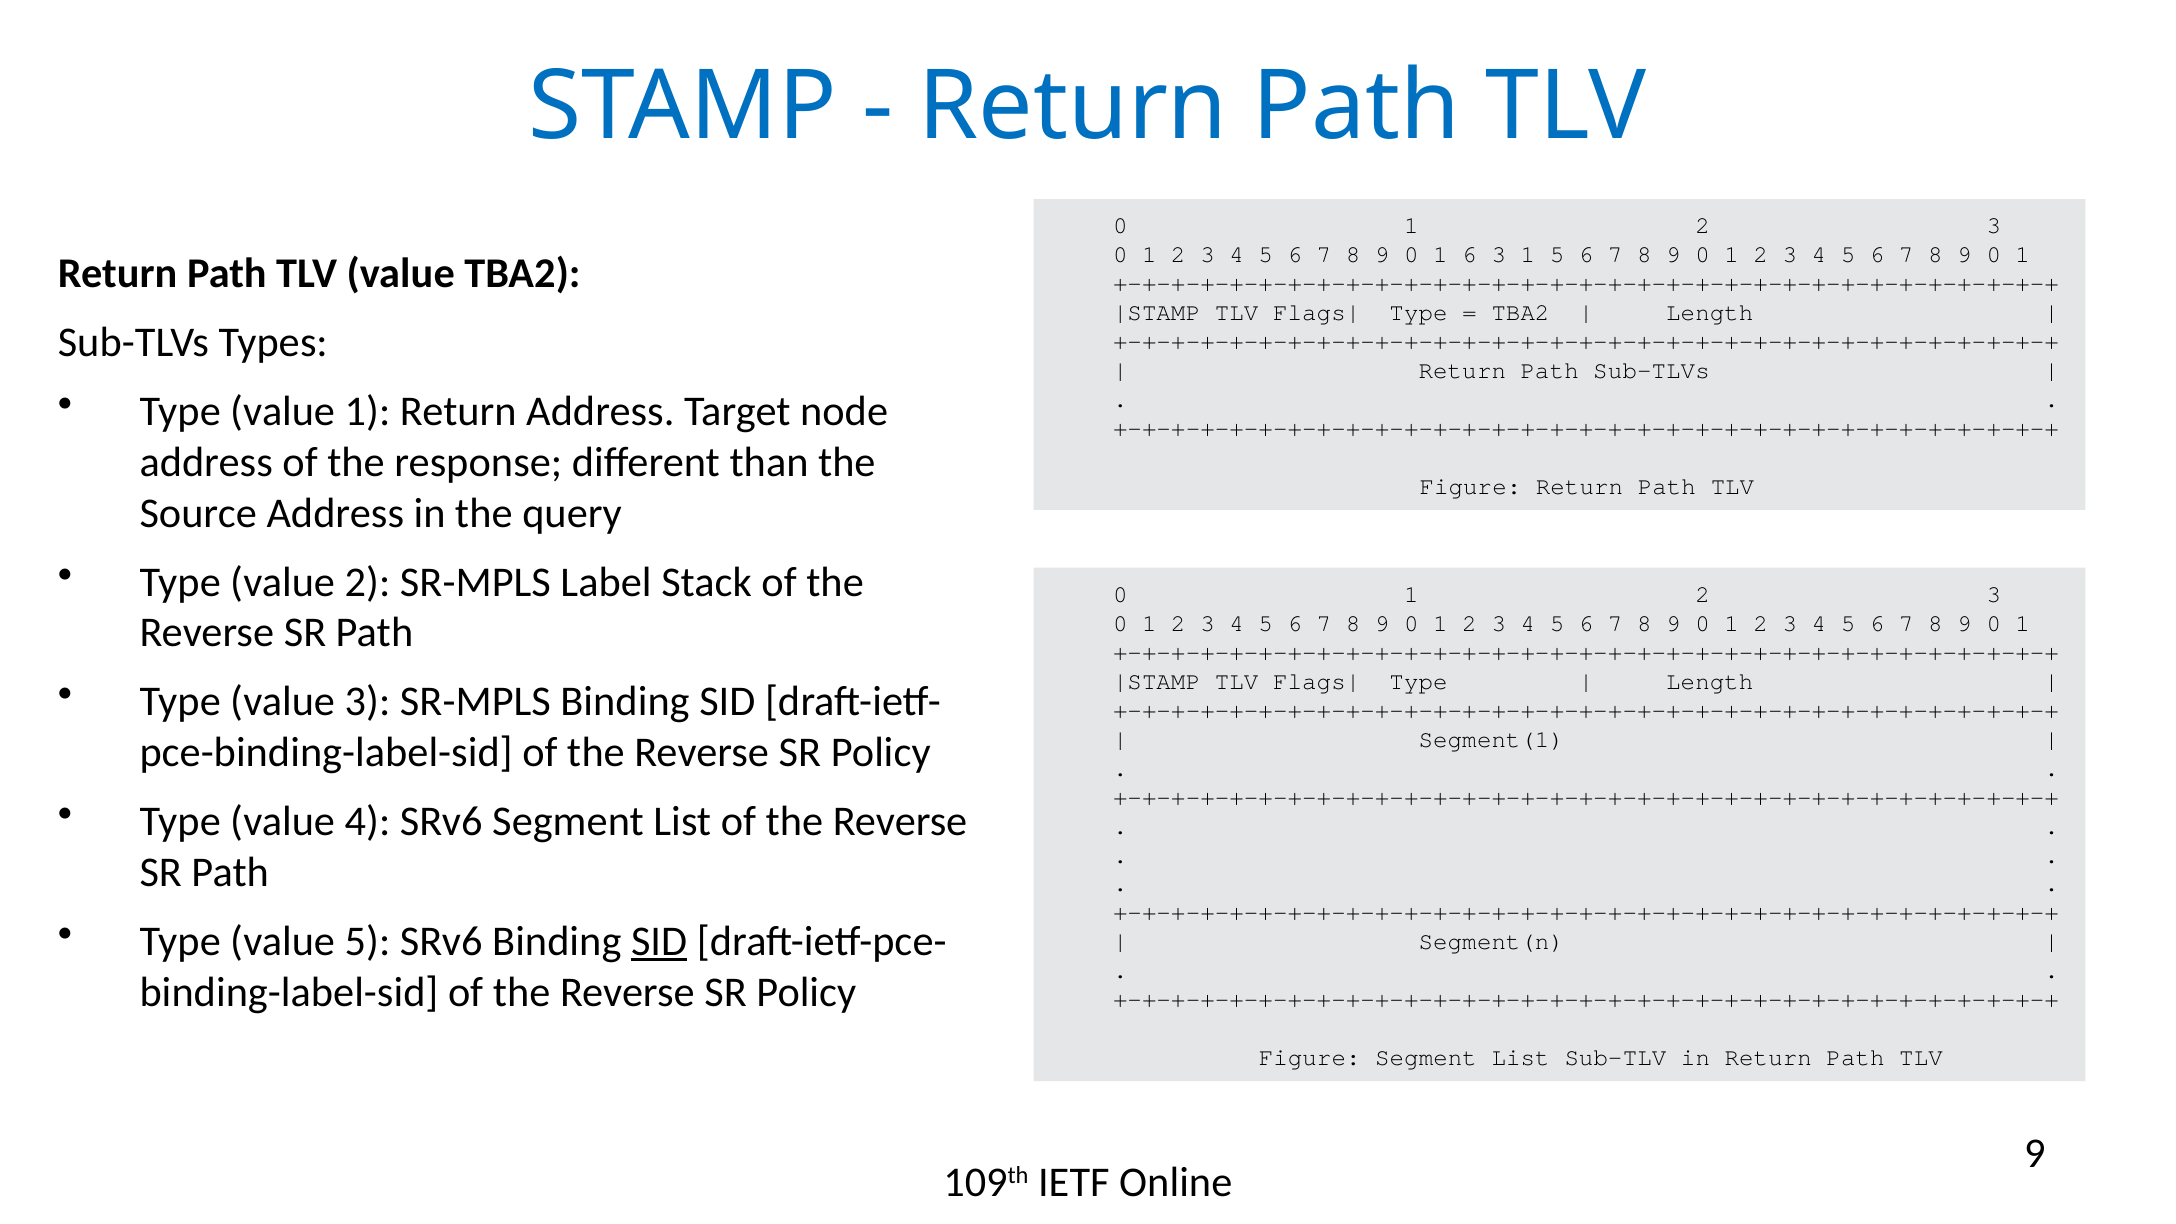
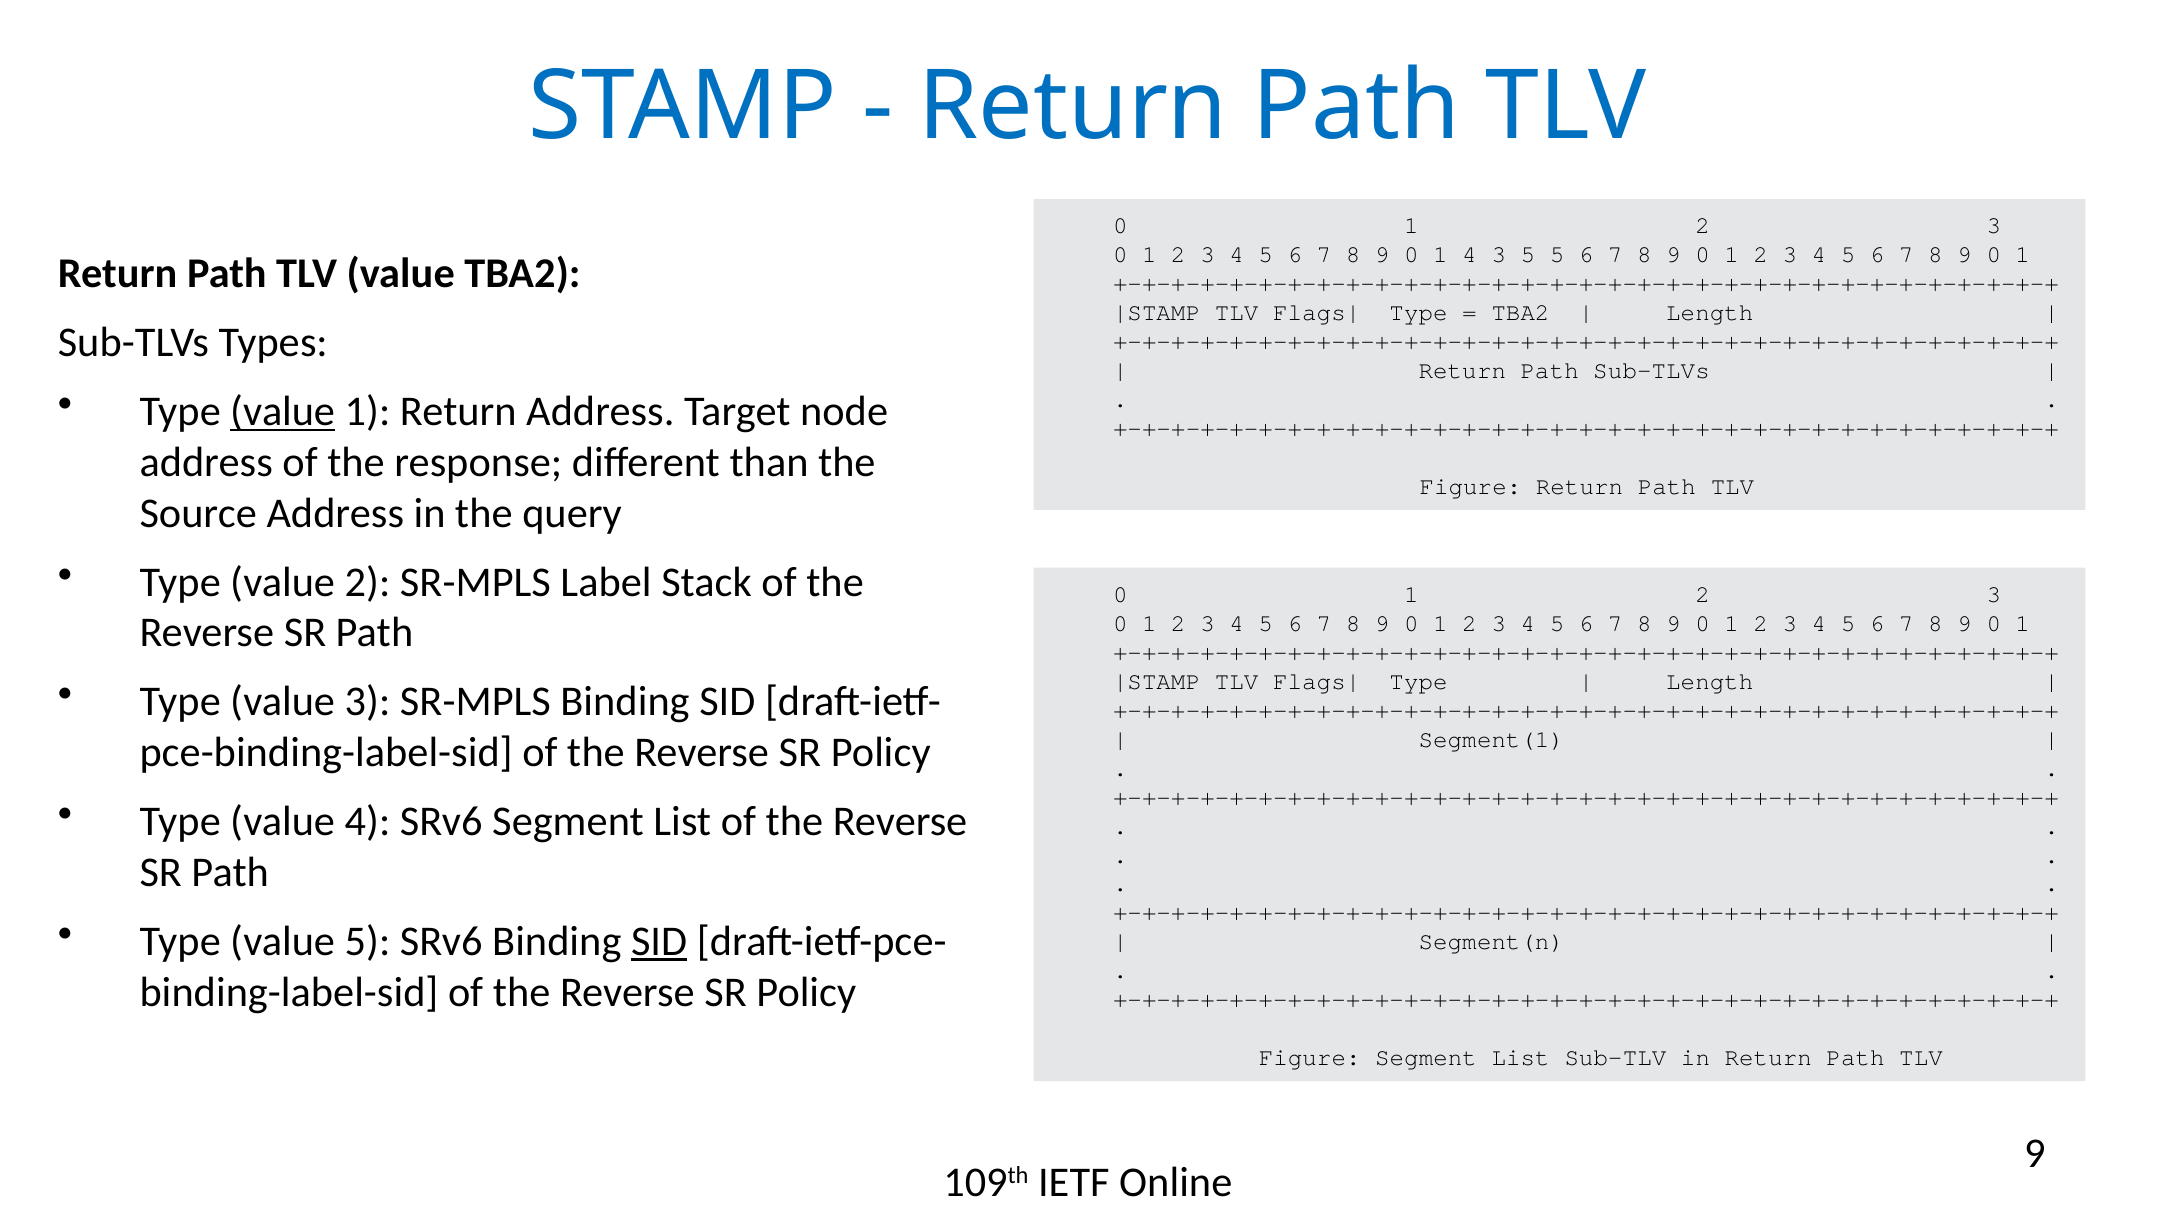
1 6: 6 -> 4
3 1: 1 -> 5
value at (283, 412) underline: none -> present
